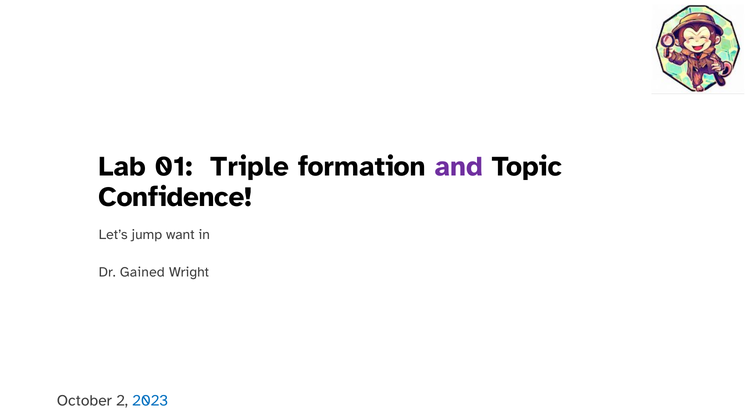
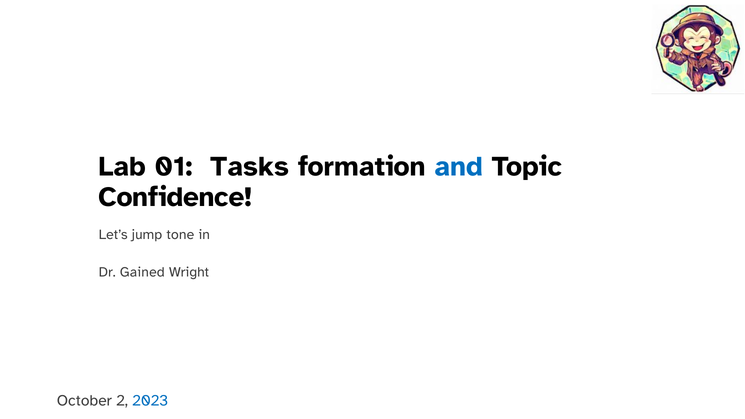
Triple: Triple -> Tasks
and colour: purple -> blue
want: want -> tone
